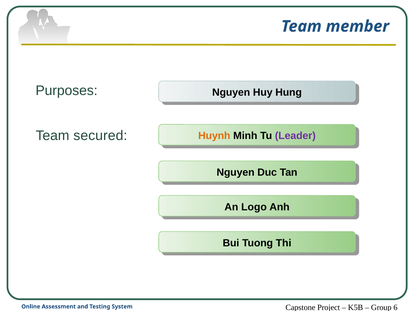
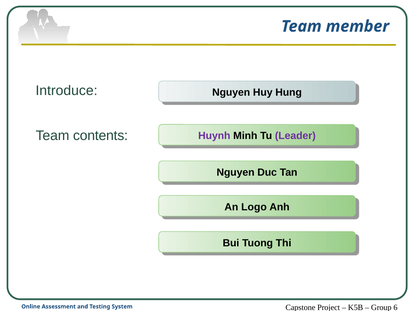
Purposes: Purposes -> Introduce
secured: secured -> contents
Huynh colour: orange -> purple
